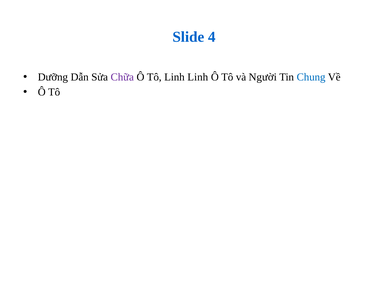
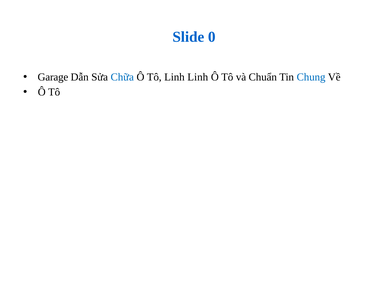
4: 4 -> 0
Dưỡng: Dưỡng -> Garage
Chữa colour: purple -> blue
Người: Người -> Chuẩn
